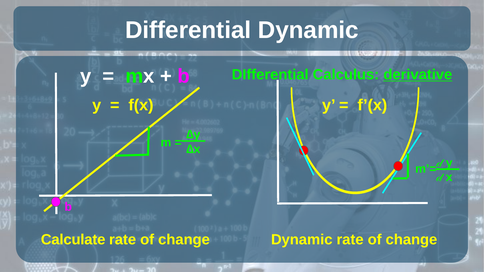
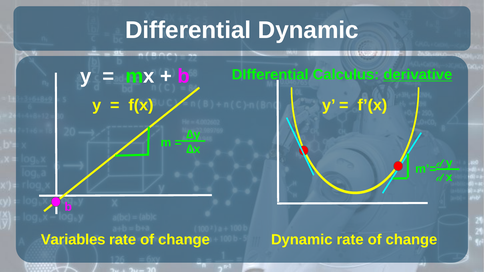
Calculate: Calculate -> Variables
